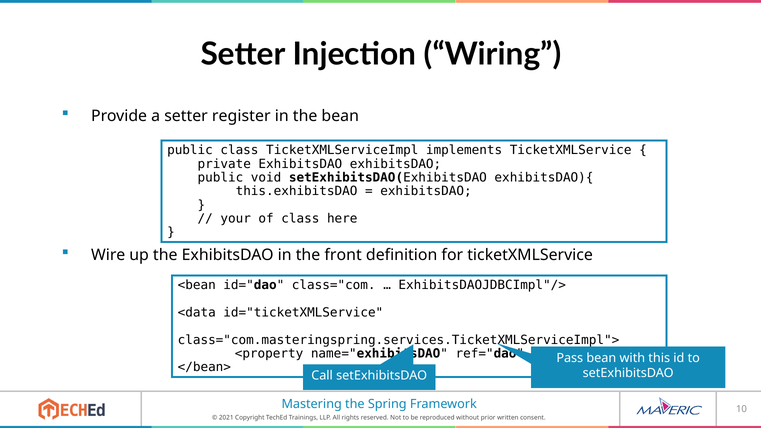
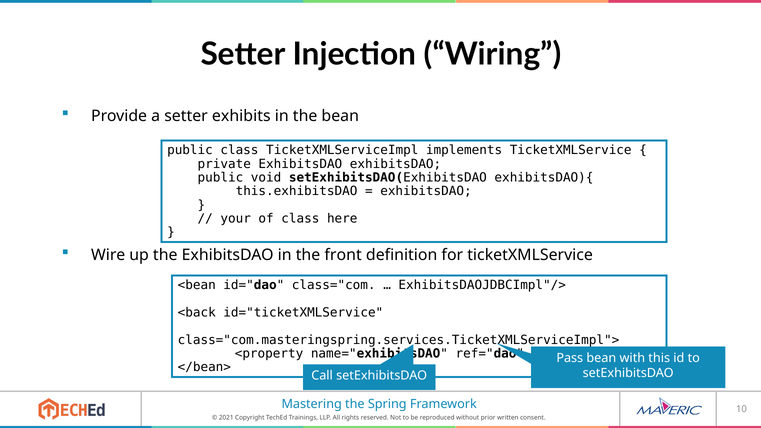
register: register -> exhibits
<data: <data -> <back
